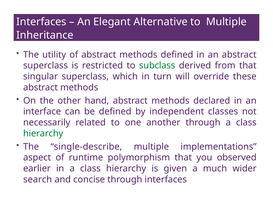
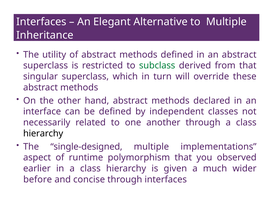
hierarchy at (43, 133) colour: green -> black
single-describe: single-describe -> single-designed
search: search -> before
